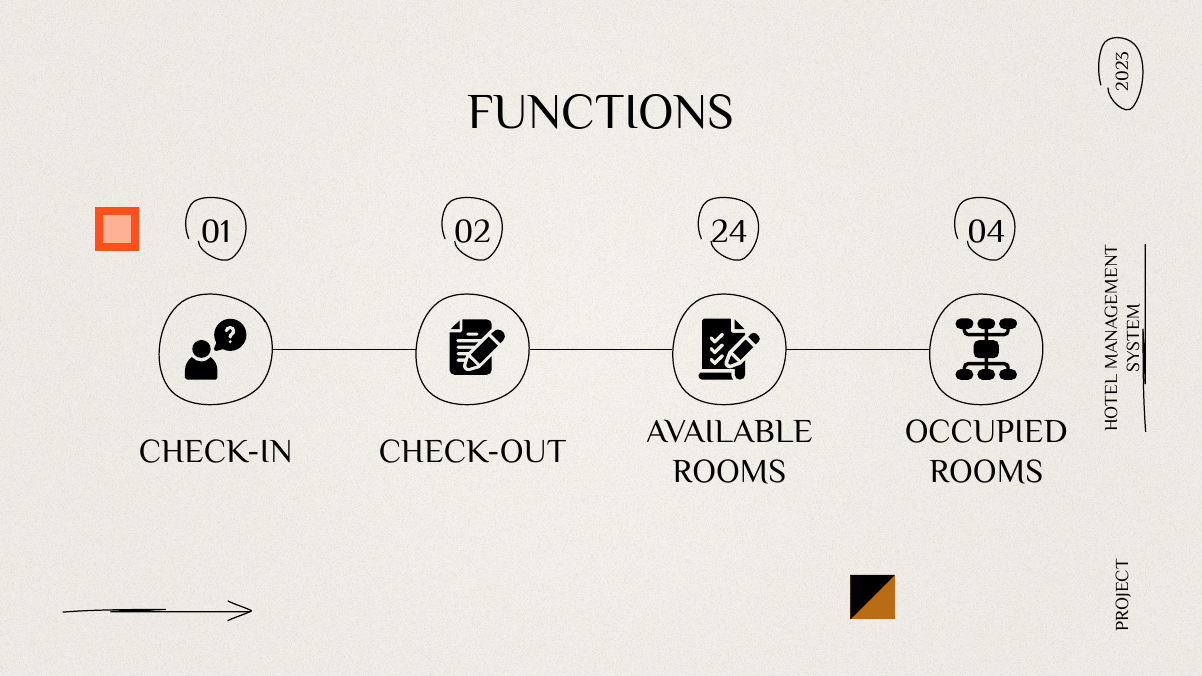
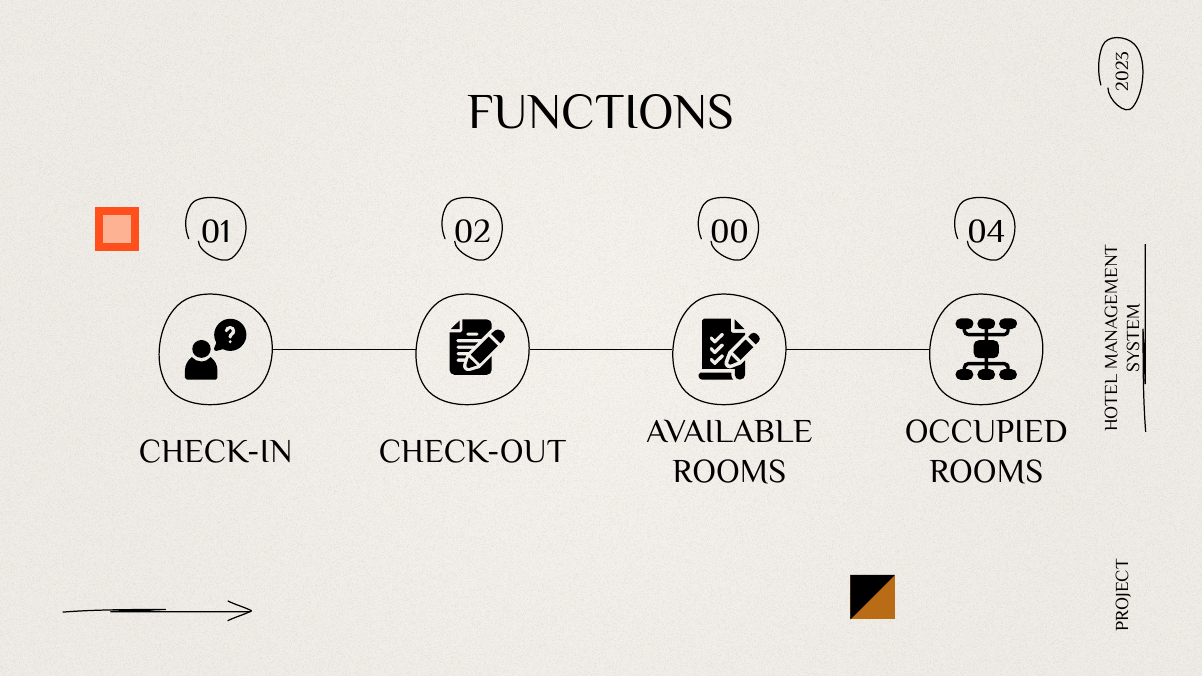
24: 24 -> 00
